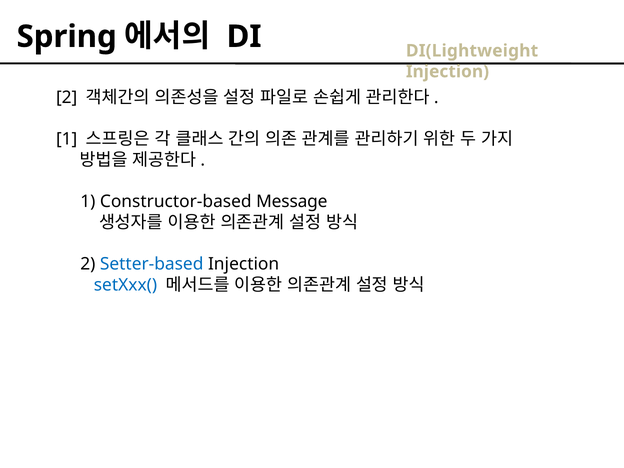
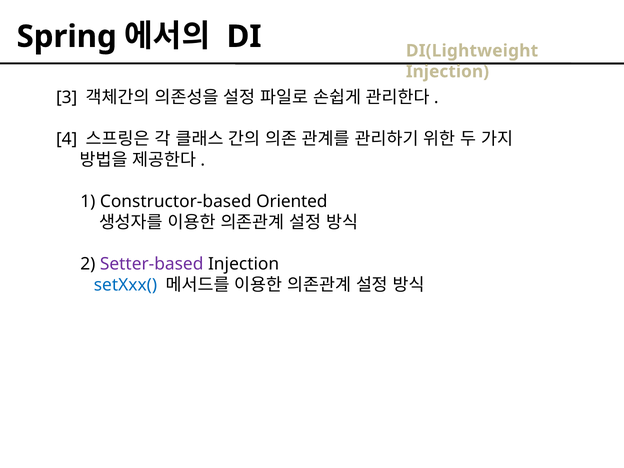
2 at (67, 98): 2 -> 3
1 at (67, 139): 1 -> 4
Message: Message -> Oriented
Setter-based colour: blue -> purple
